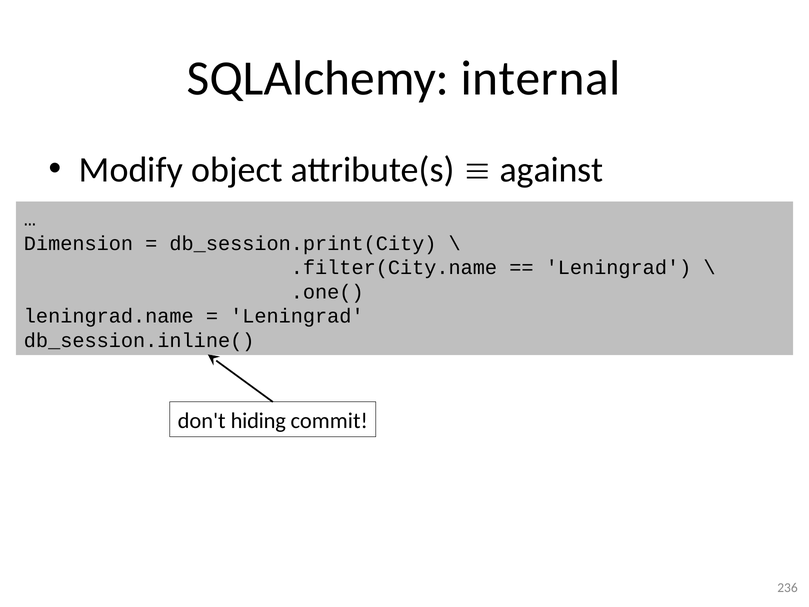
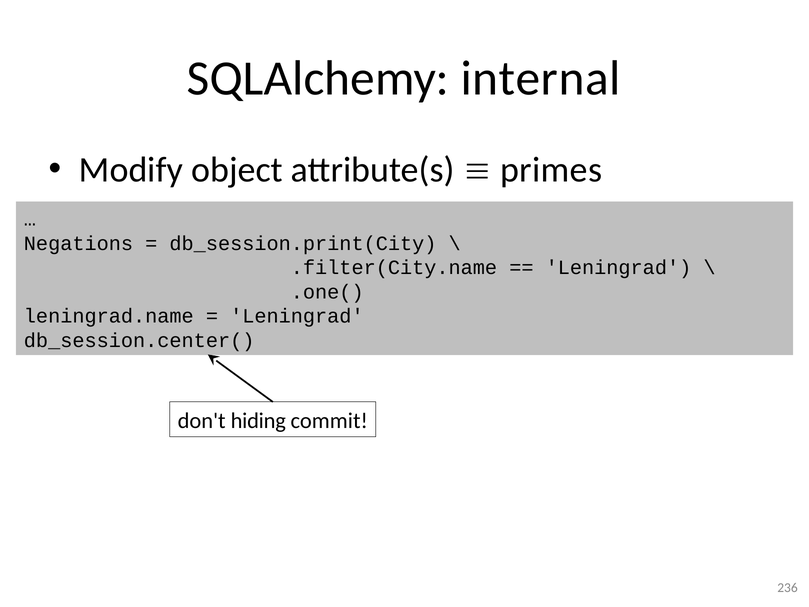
against: against -> primes
Dimension: Dimension -> Negations
db_session.inline(: db_session.inline( -> db_session.center(
